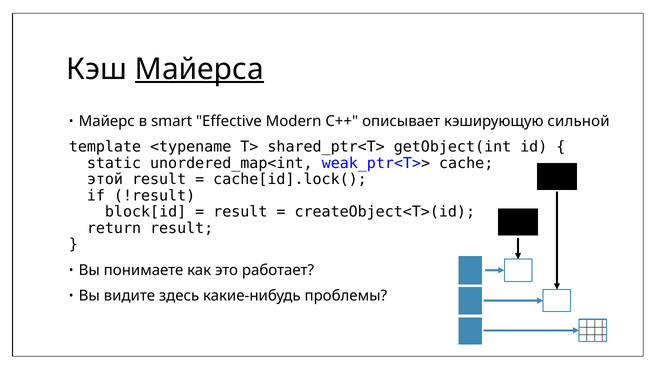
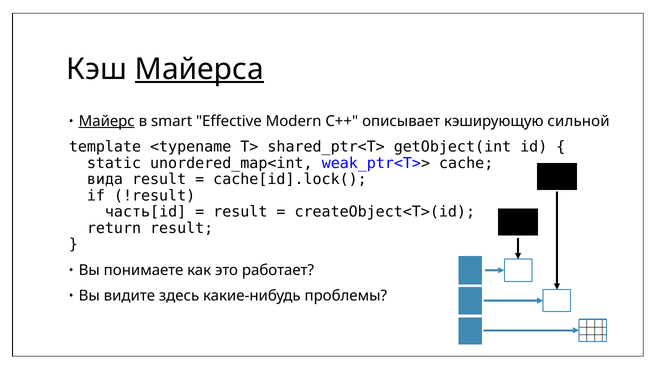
Майерс underline: none -> present
этой: этой -> вида
block[id: block[id -> часть[id
